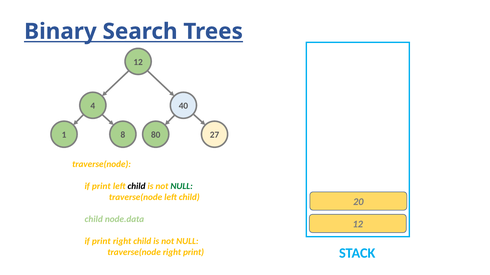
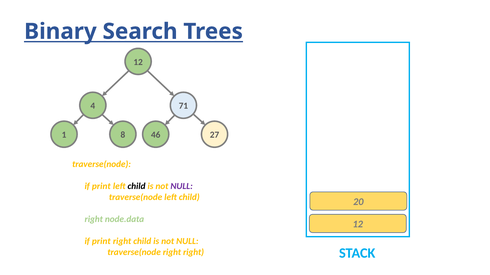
40: 40 -> 71
80: 80 -> 46
NULL at (182, 186) colour: green -> purple
child at (94, 220): child -> right
right print: print -> right
